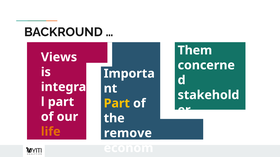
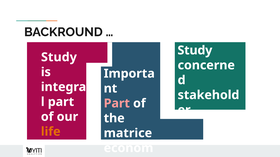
Them at (195, 50): Them -> Study
Views at (59, 57): Views -> Study
Part at (117, 104) colour: yellow -> pink
remove: remove -> matrice
